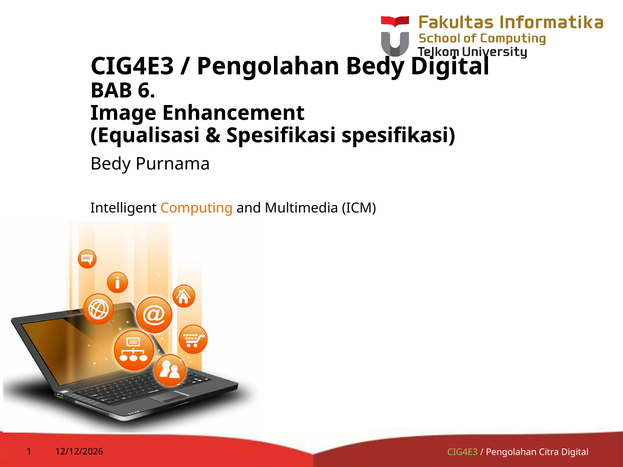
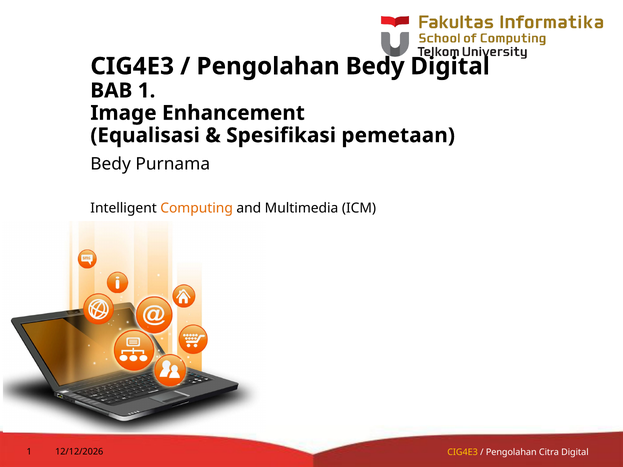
BAB 6: 6 -> 1
Spesifikasi spesifikasi: spesifikasi -> pemetaan
CIG4E3 at (463, 453) colour: light green -> yellow
